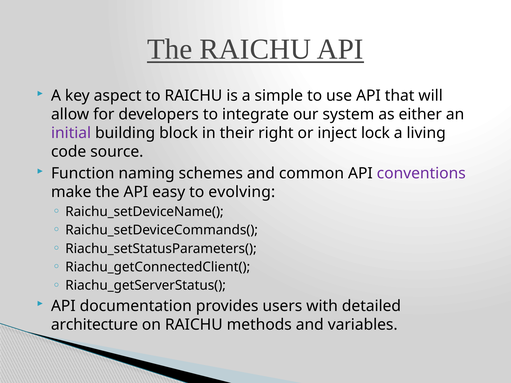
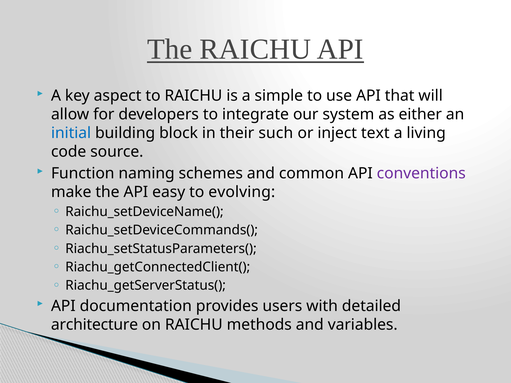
initial colour: purple -> blue
right: right -> such
lock: lock -> text
